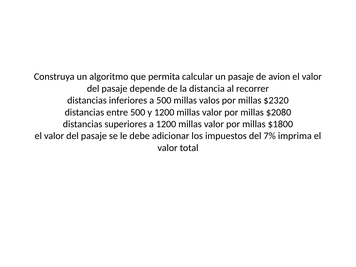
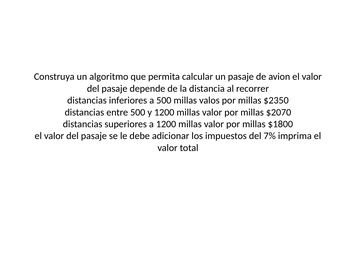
$2320: $2320 -> $2350
$2080: $2080 -> $2070
